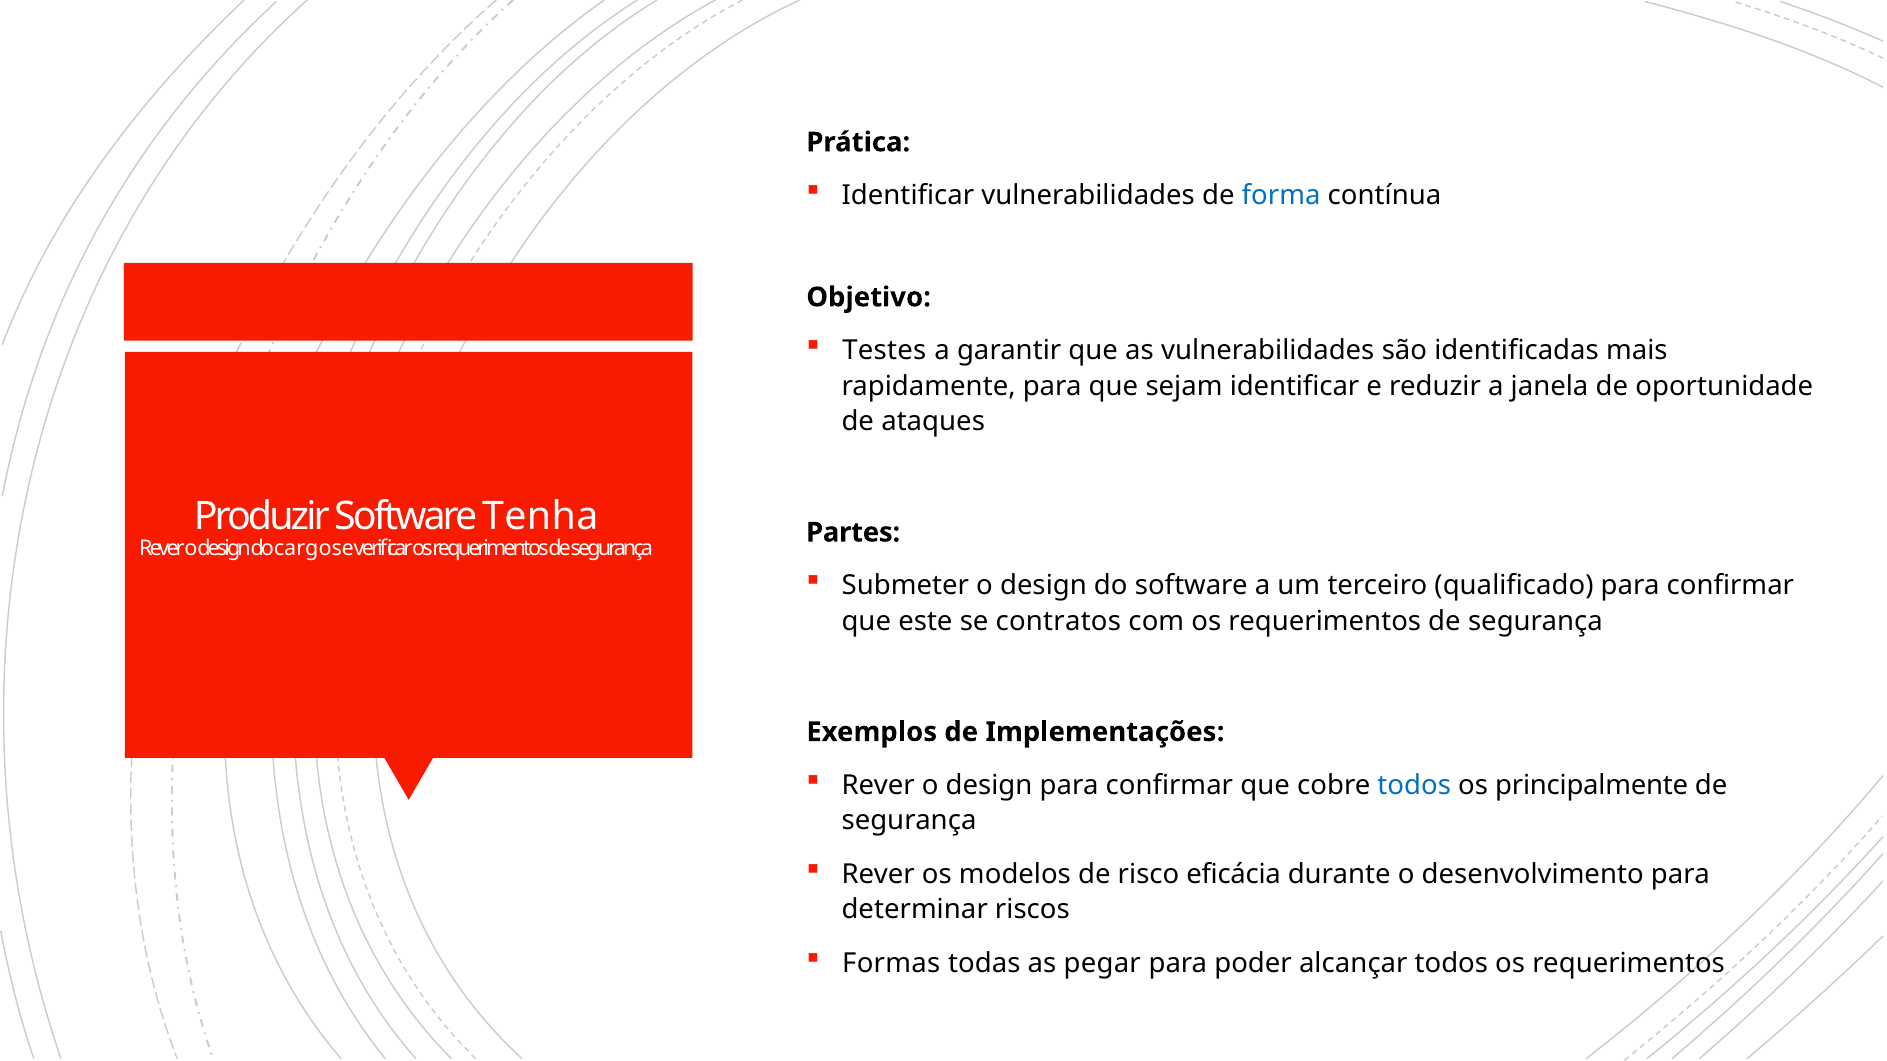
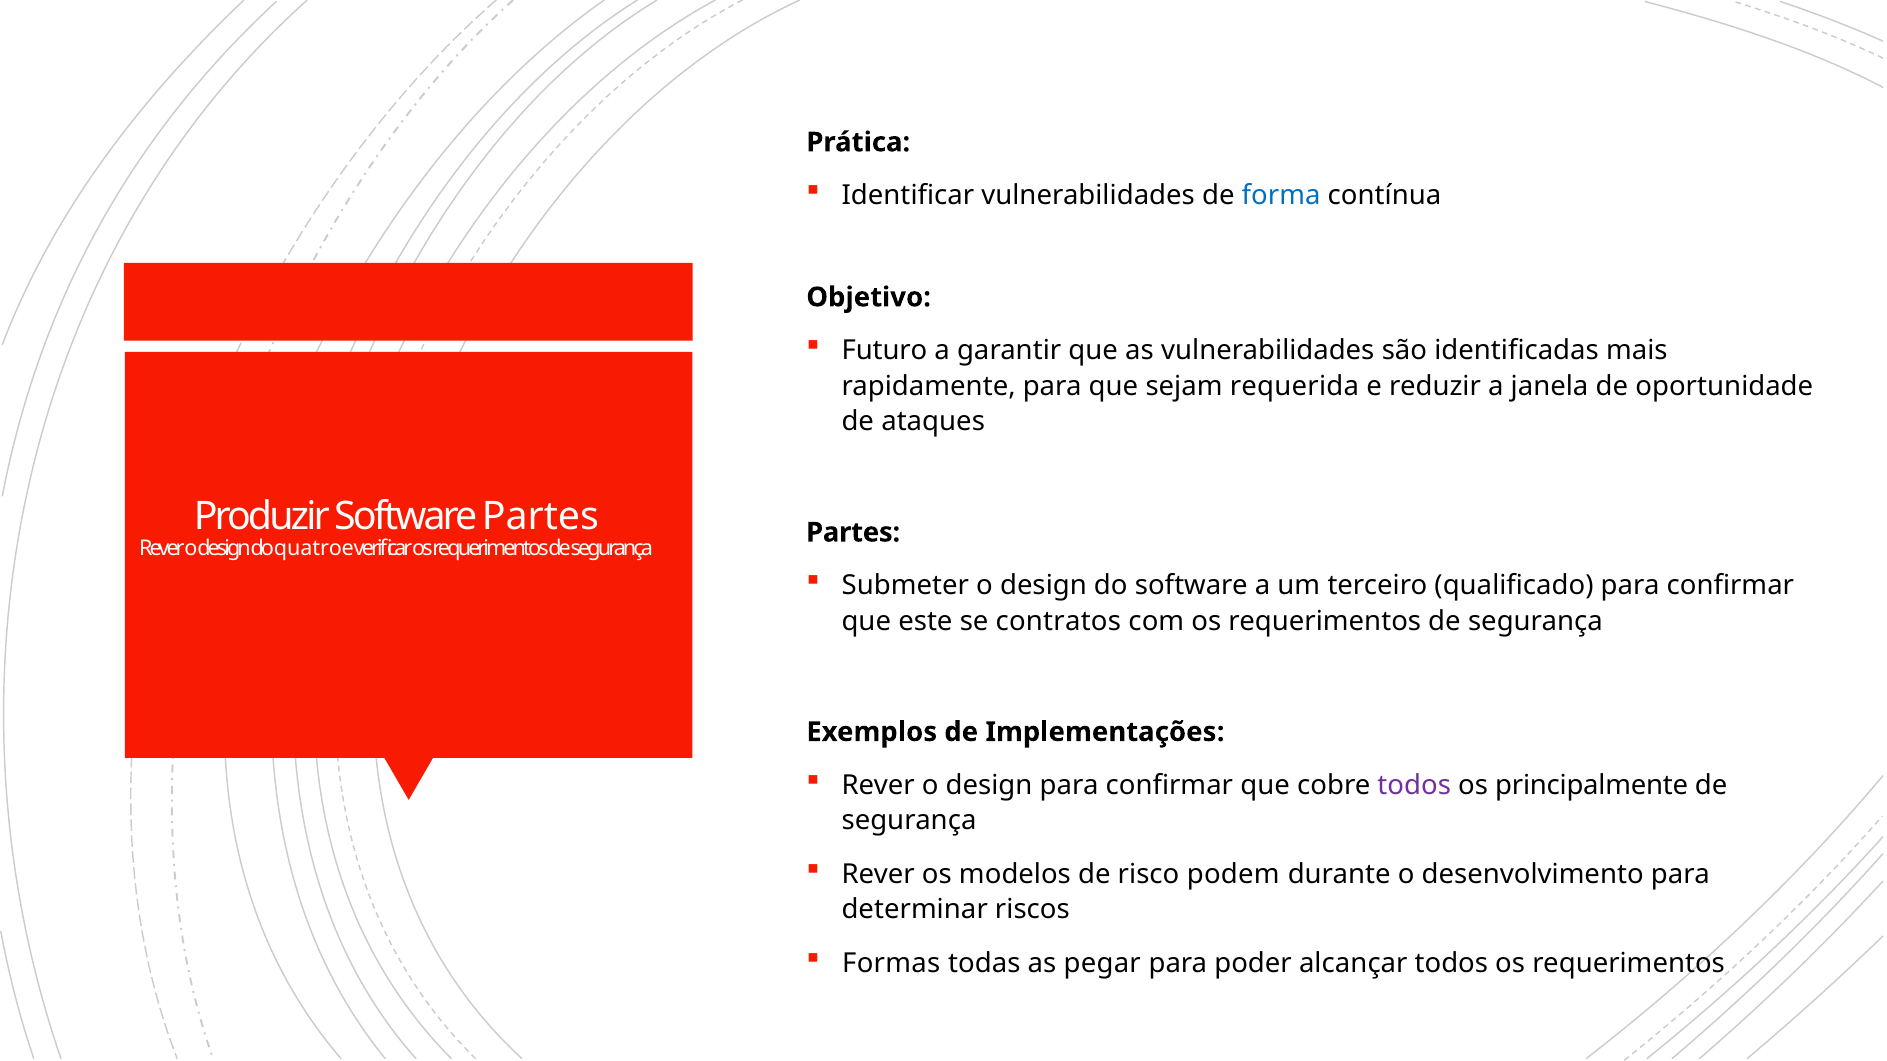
Testes: Testes -> Futuro
sejam identificar: identificar -> requerida
Software Tenha: Tenha -> Partes
cargos: cargos -> quatro
todos at (1414, 786) colour: blue -> purple
eficácia: eficácia -> podem
